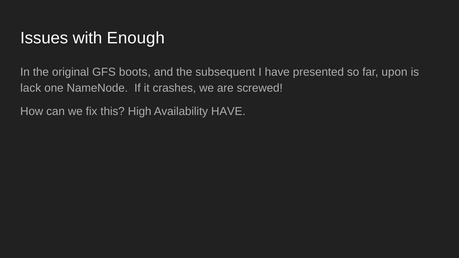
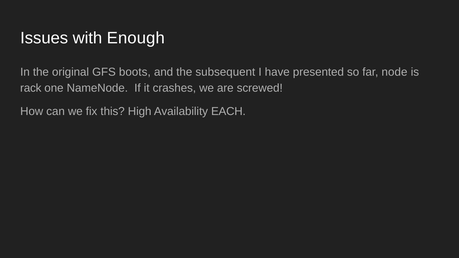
upon: upon -> node
lack: lack -> rack
Availability HAVE: HAVE -> EACH
